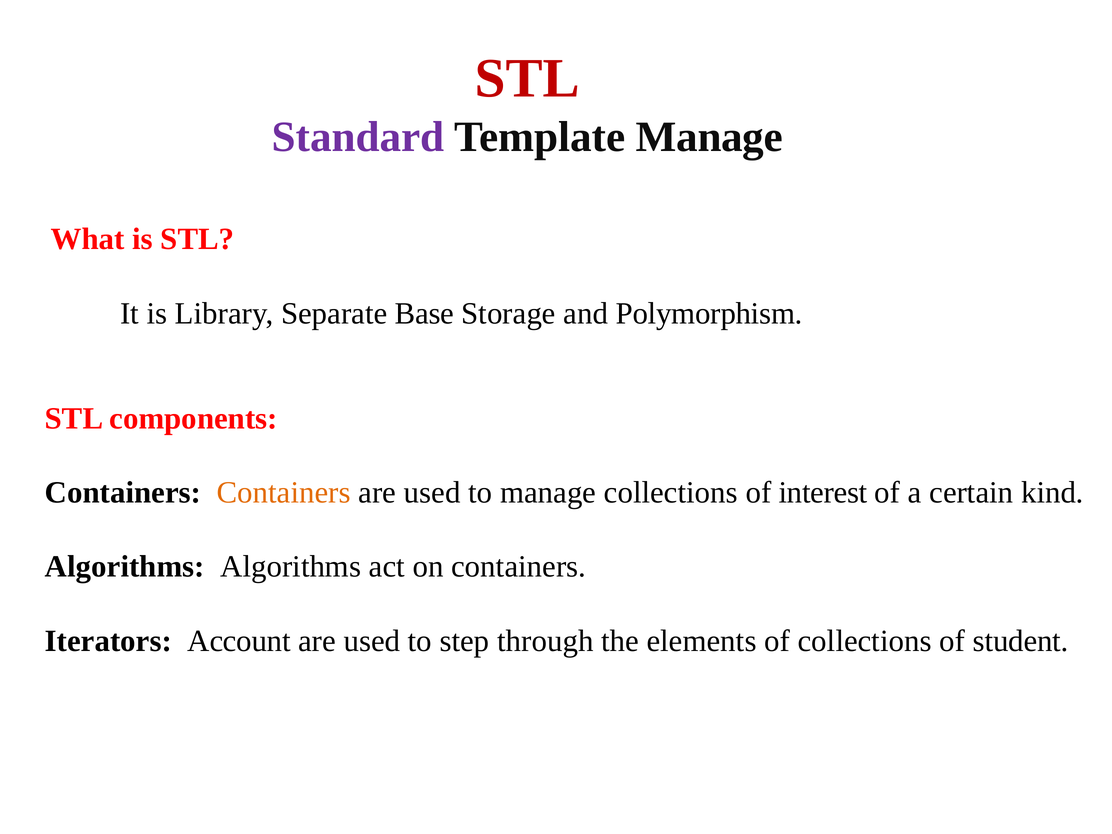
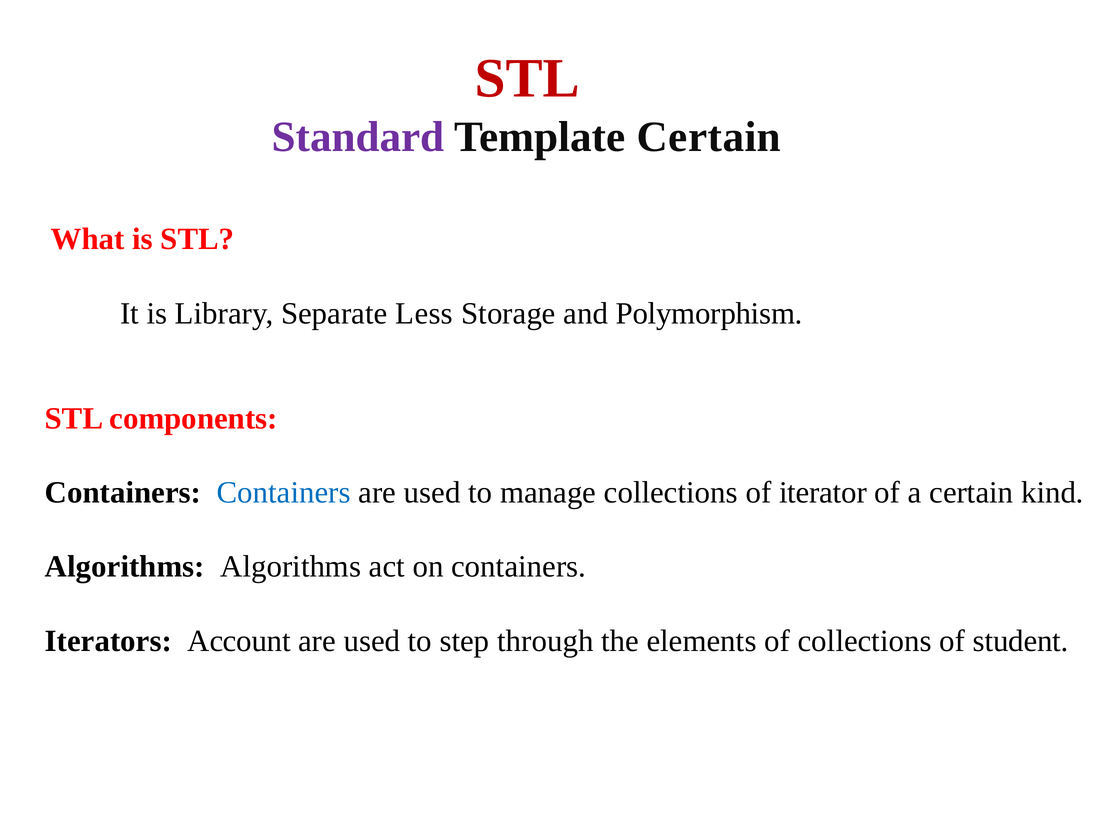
Template Manage: Manage -> Certain
Base: Base -> Less
Containers at (284, 493) colour: orange -> blue
interest: interest -> iterator
